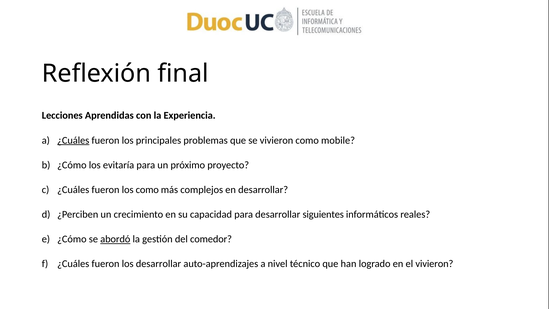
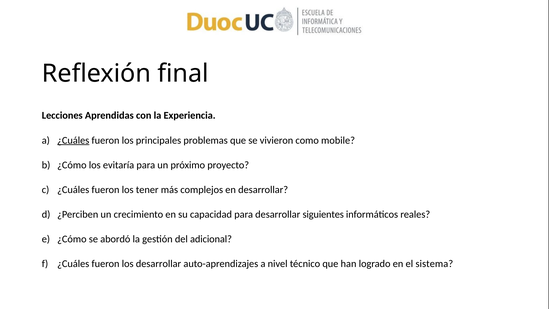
los como: como -> tener
abordó underline: present -> none
comedor: comedor -> adicional
el vivieron: vivieron -> sistema
